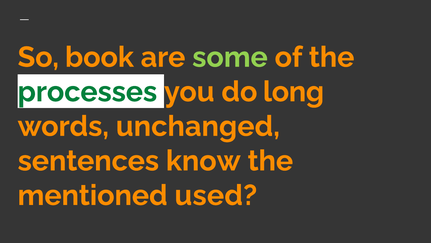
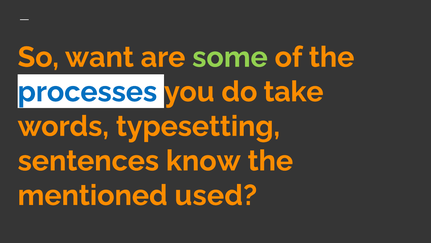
book: book -> want
processes colour: green -> blue
long: long -> take
unchanged: unchanged -> typesetting
